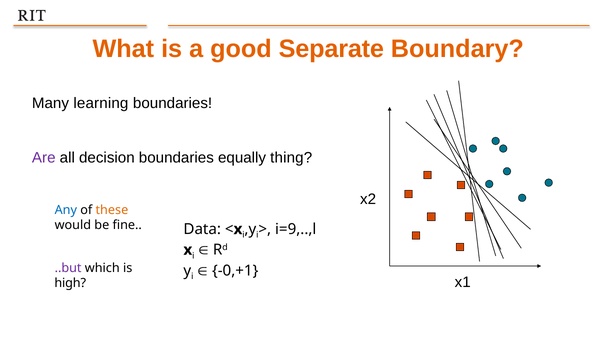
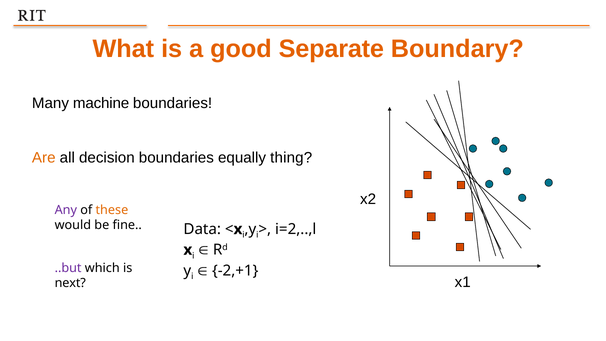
learning: learning -> machine
Are colour: purple -> orange
Any colour: blue -> purple
i=9,..,l: i=9,..,l -> i=2,..,l
-0,+1: -0,+1 -> -2,+1
high: high -> next
